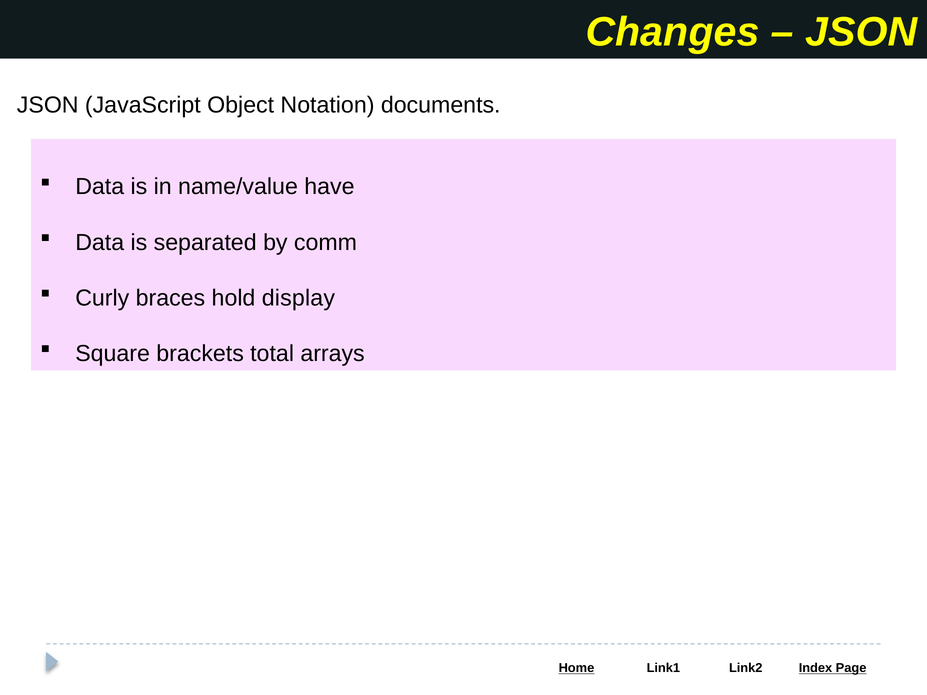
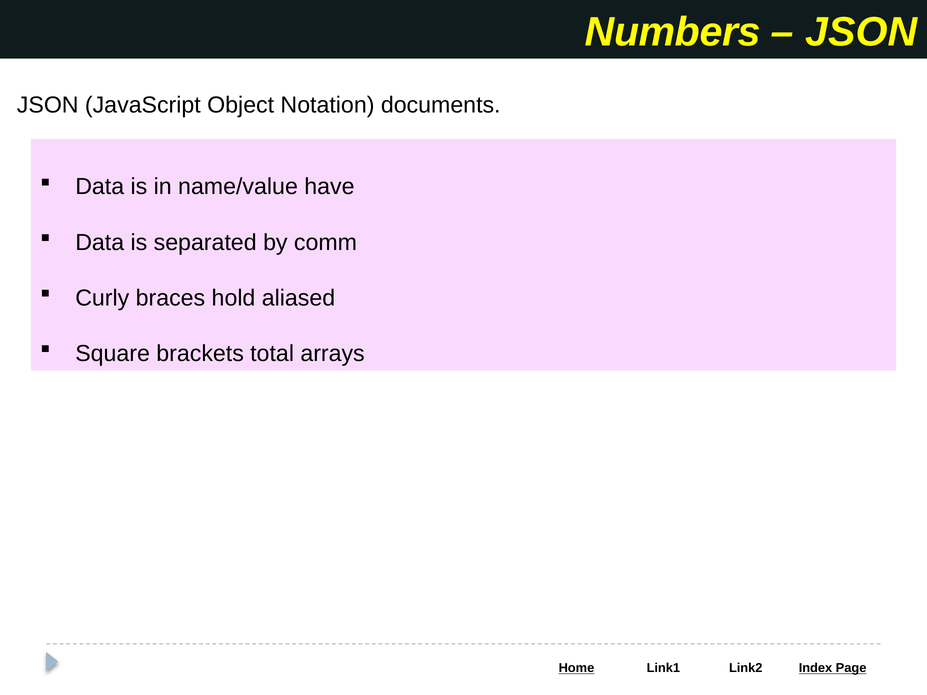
Changes: Changes -> Numbers
display: display -> aliased
